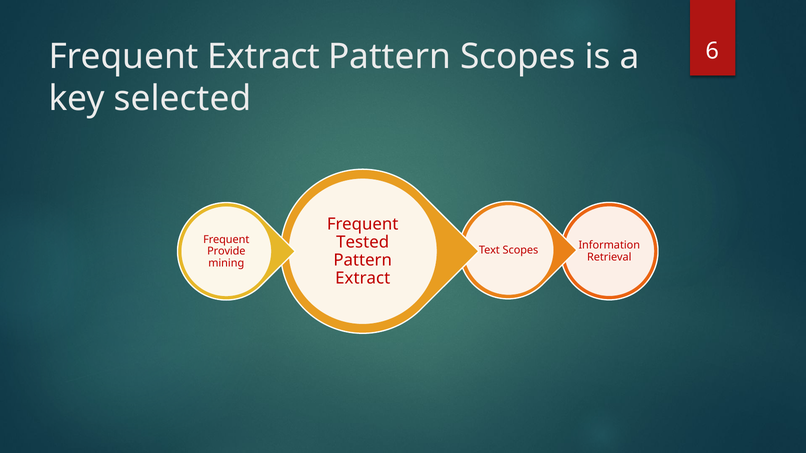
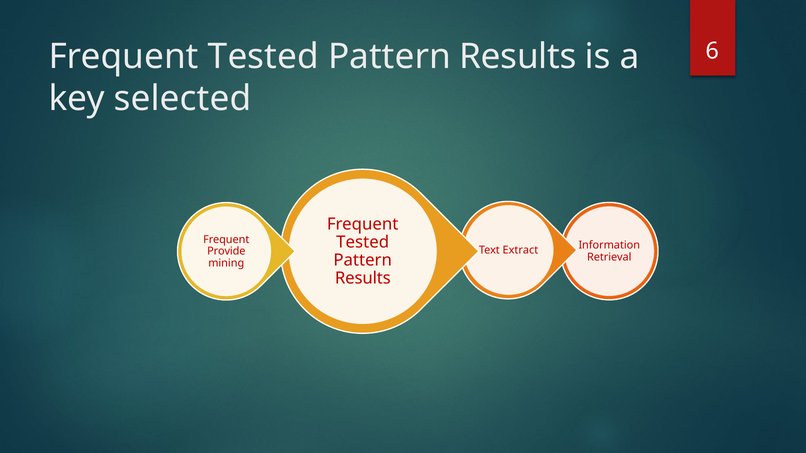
Extract at (264, 57): Extract -> Tested
Scopes at (518, 57): Scopes -> Results
Scopes at (520, 250): Scopes -> Extract
Extract at (363, 279): Extract -> Results
